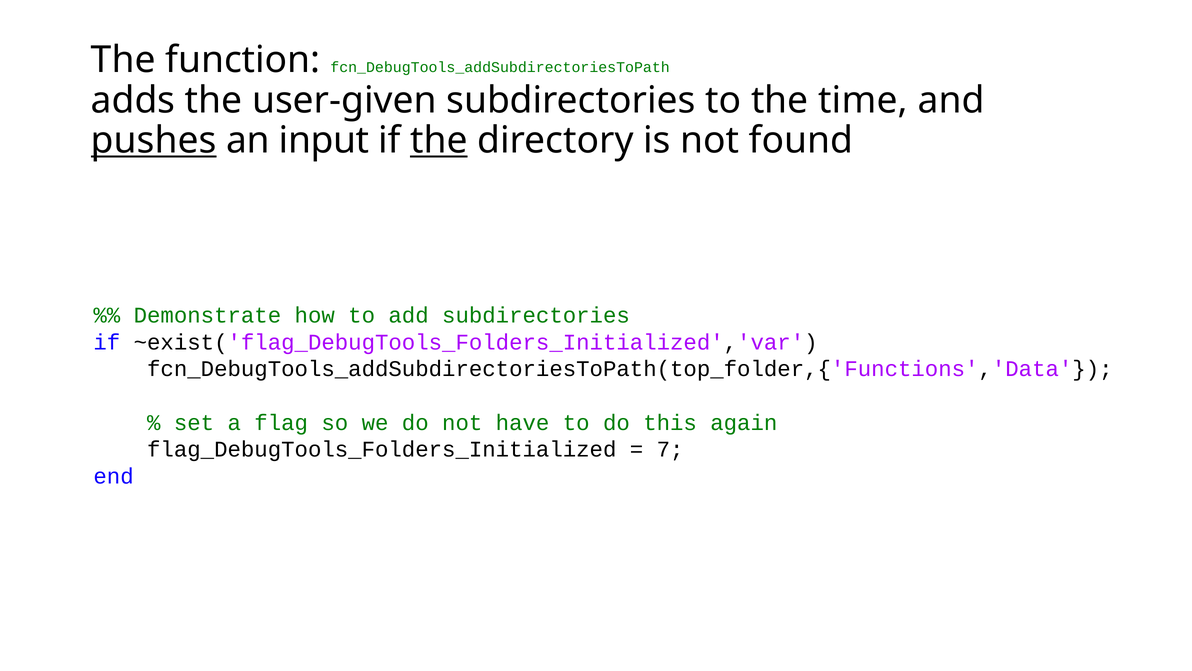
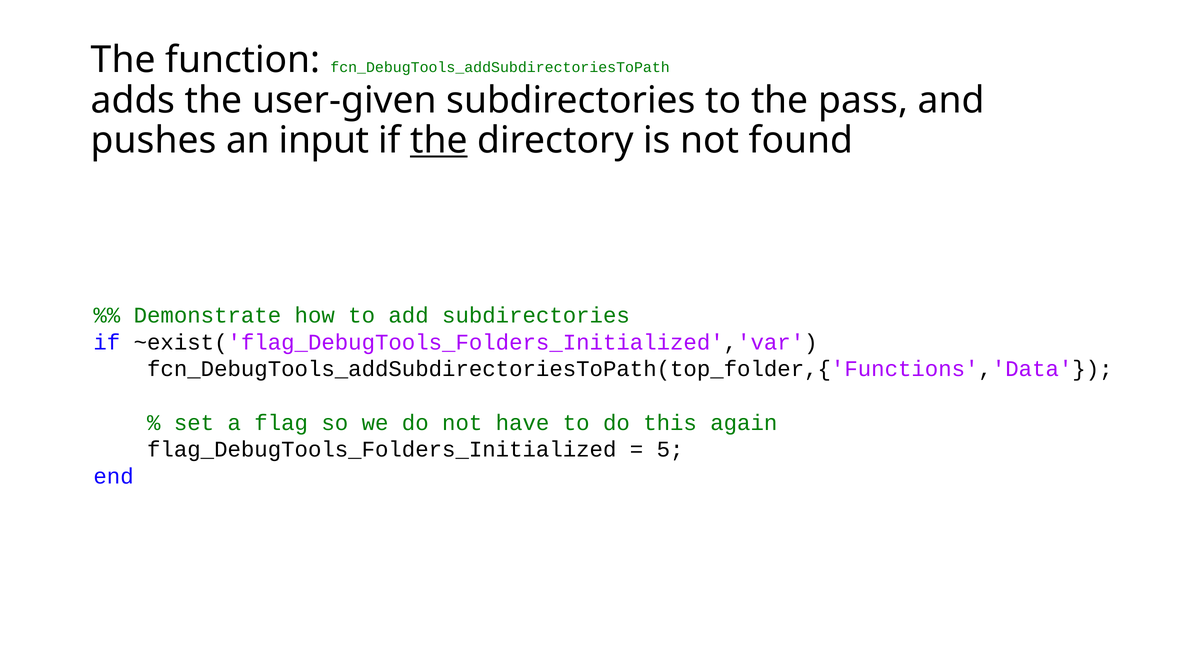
time: time -> pass
pushes underline: present -> none
7: 7 -> 5
